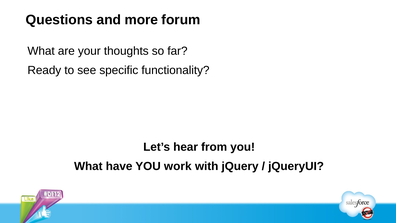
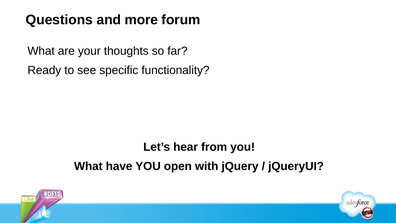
work: work -> open
